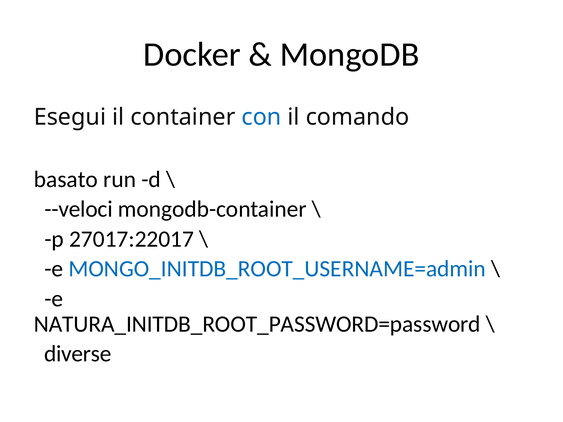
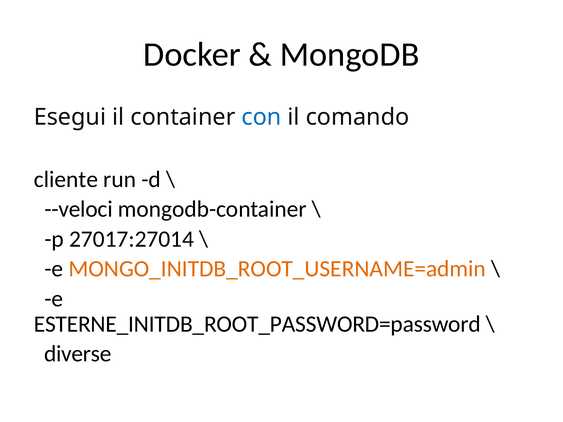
basato: basato -> cliente
27017:22017: 27017:22017 -> 27017:27014
MONGO_INITDB_ROOT_USERNAME=admin colour: blue -> orange
NATURA_INITDB_ROOT_PASSWORD=password: NATURA_INITDB_ROOT_PASSWORD=password -> ESTERNE_INITDB_ROOT_PASSWORD=password
